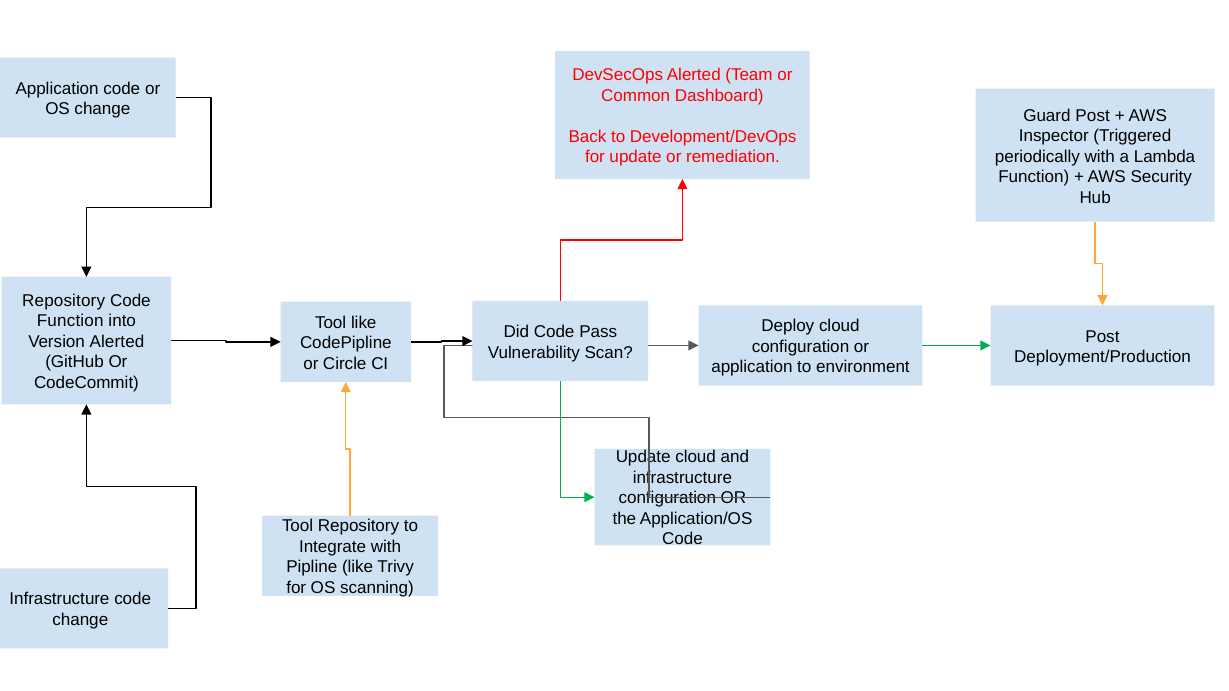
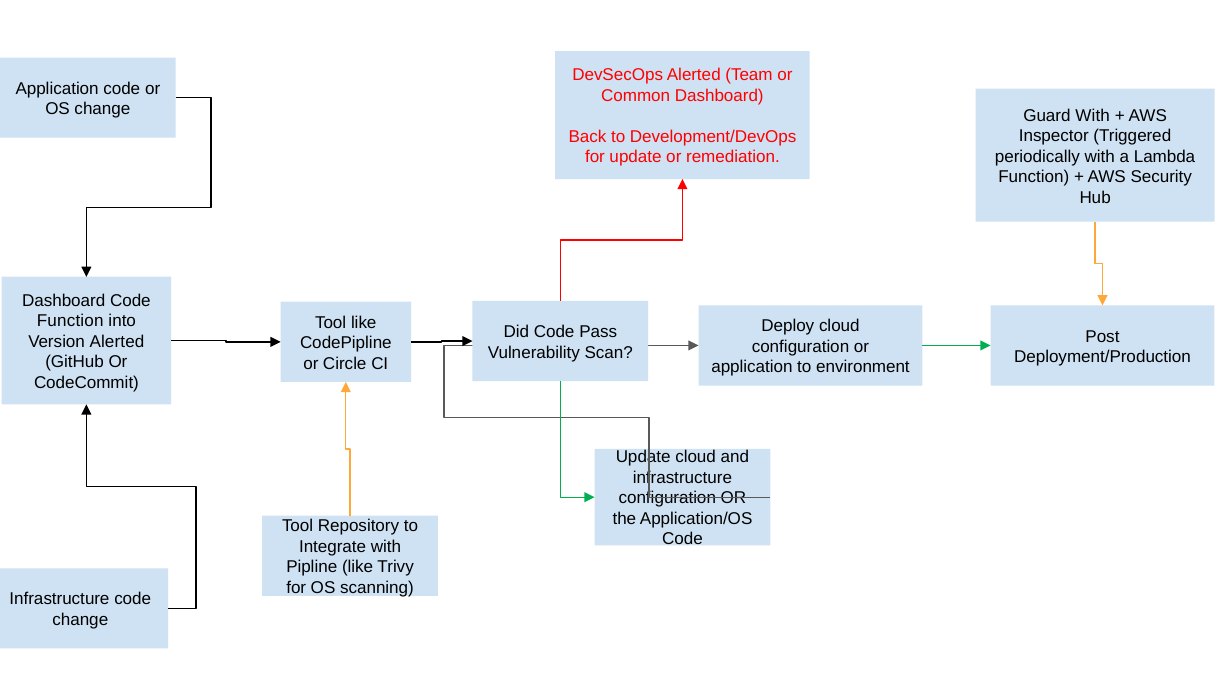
Guard Post: Post -> With
Repository at (64, 301): Repository -> Dashboard
